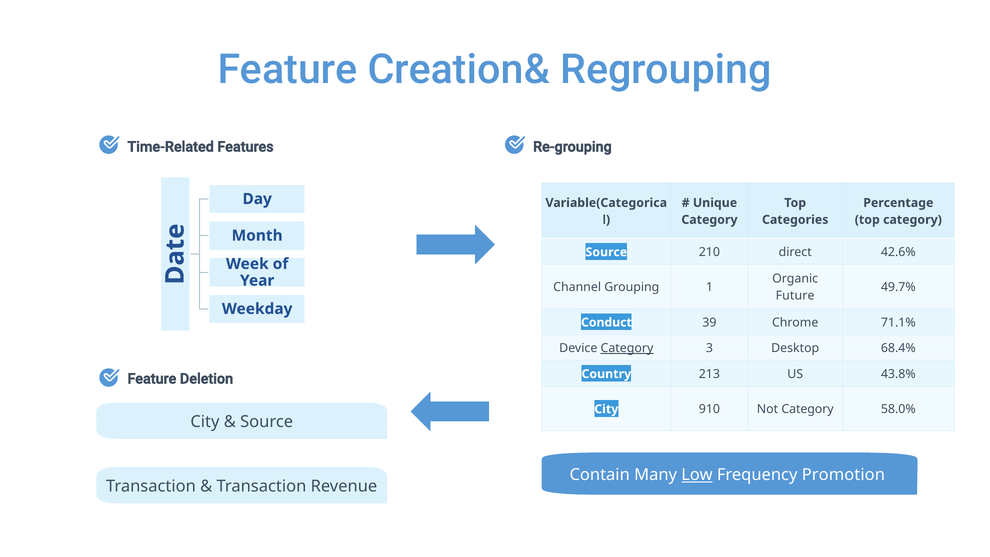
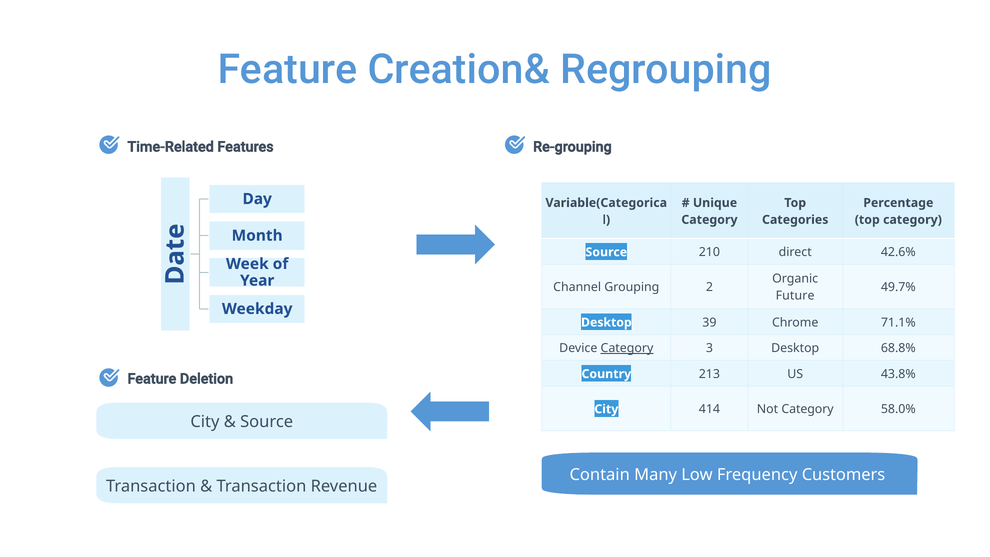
1: 1 -> 2
Conduct at (606, 322): Conduct -> Desktop
68.4%: 68.4% -> 68.8%
910: 910 -> 414
Low underline: present -> none
Promotion: Promotion -> Customers
